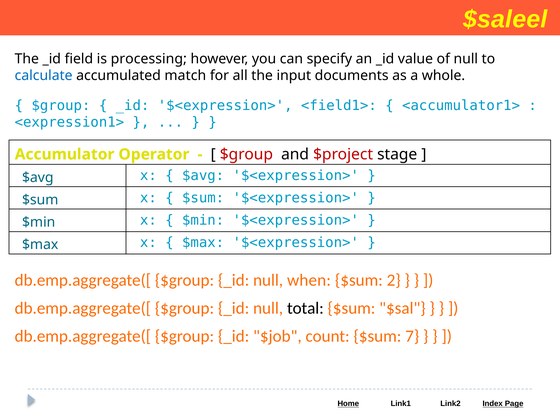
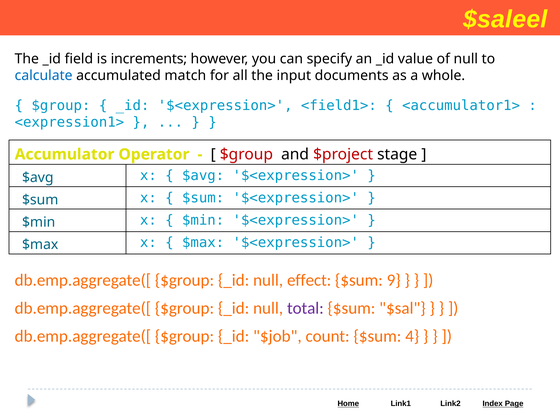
processing: processing -> increments
when: when -> effect
2: 2 -> 9
total colour: black -> purple
7: 7 -> 4
